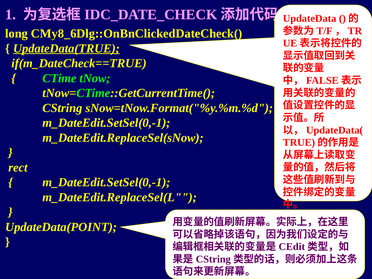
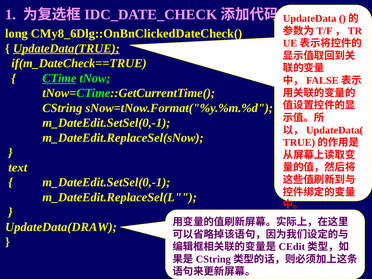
CTime underline: none -> present
rect: rect -> text
UpdateData(POINT: UpdateData(POINT -> UpdateData(DRAW
